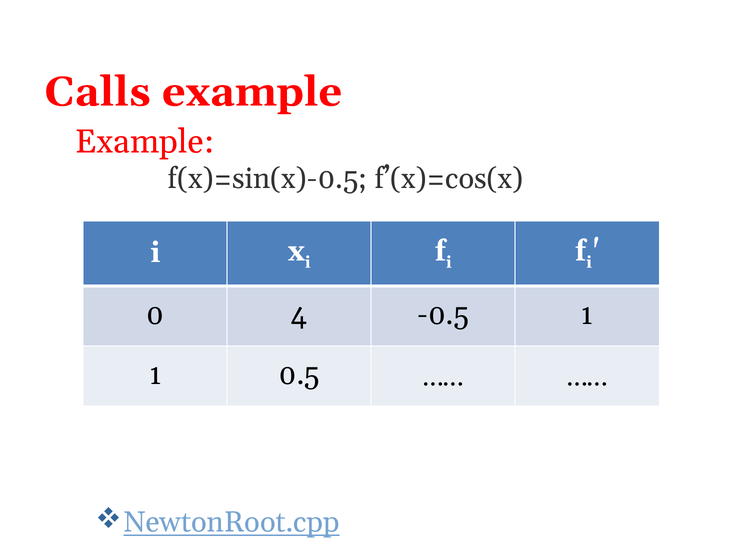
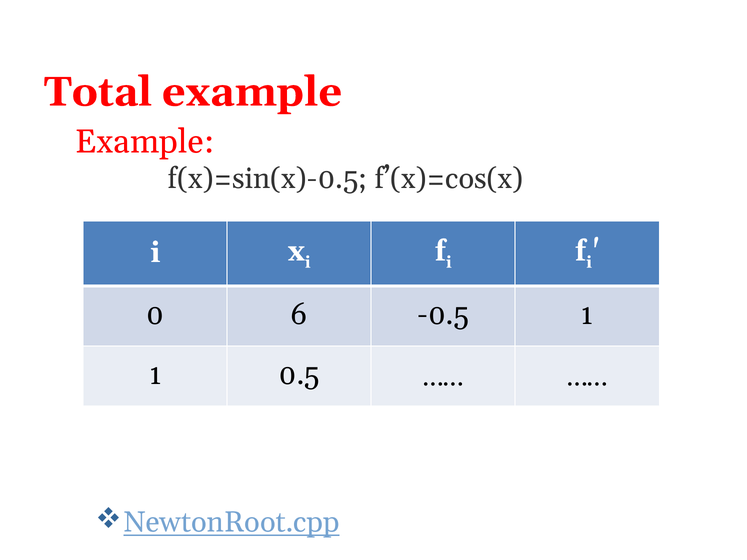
Calls: Calls -> Total
4: 4 -> 6
